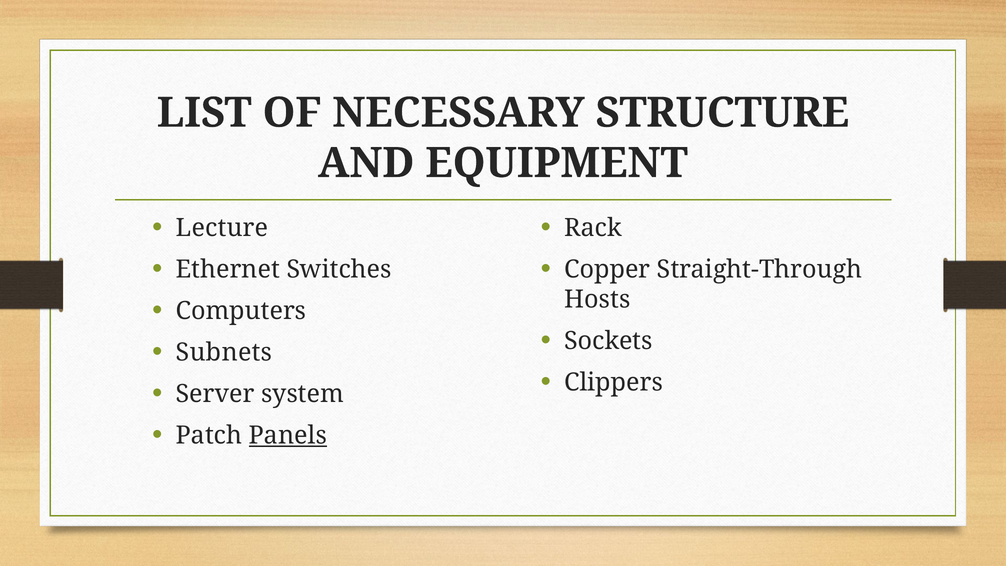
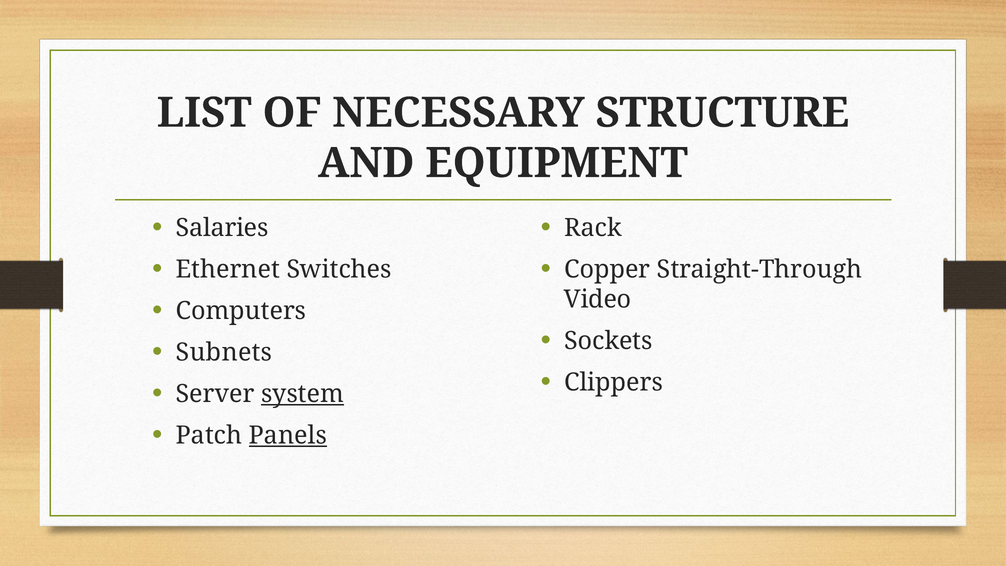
Lecture: Lecture -> Salaries
Hosts: Hosts -> Video
system underline: none -> present
